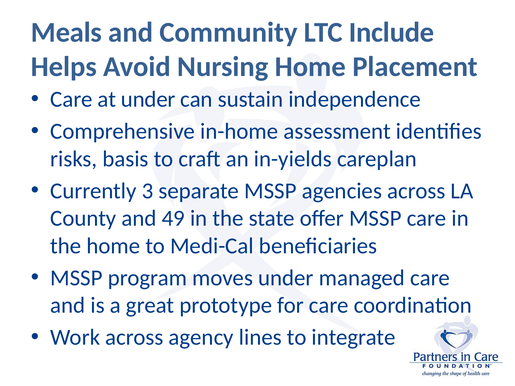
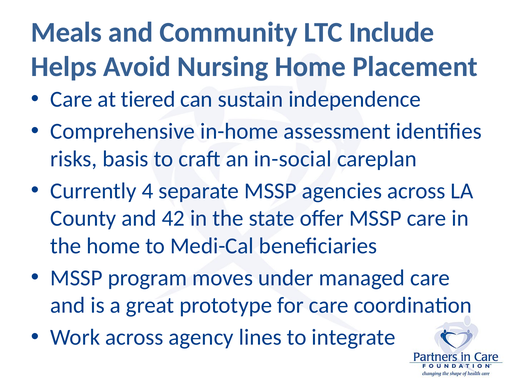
at under: under -> tiered
in-yields: in-yields -> in-social
3: 3 -> 4
49: 49 -> 42
